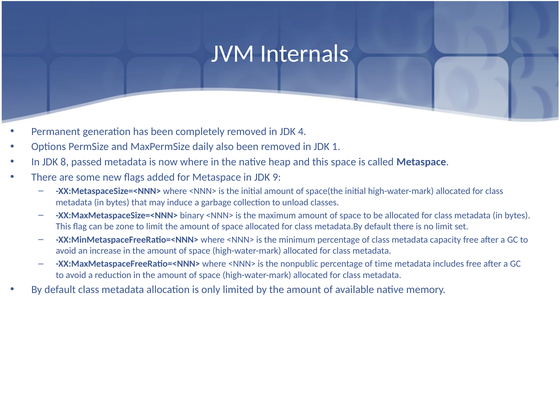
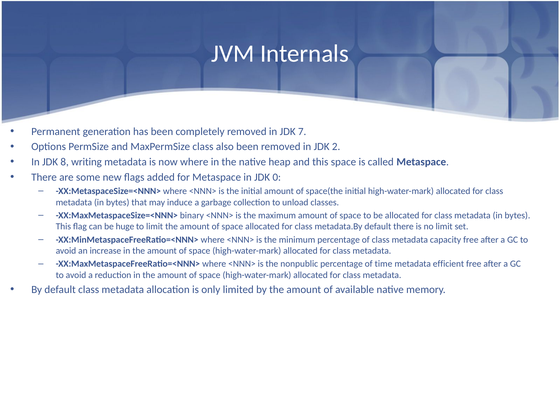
4: 4 -> 7
MaxPermSize daily: daily -> class
1: 1 -> 2
passed: passed -> writing
9: 9 -> 0
zone: zone -> huge
includes: includes -> efficient
